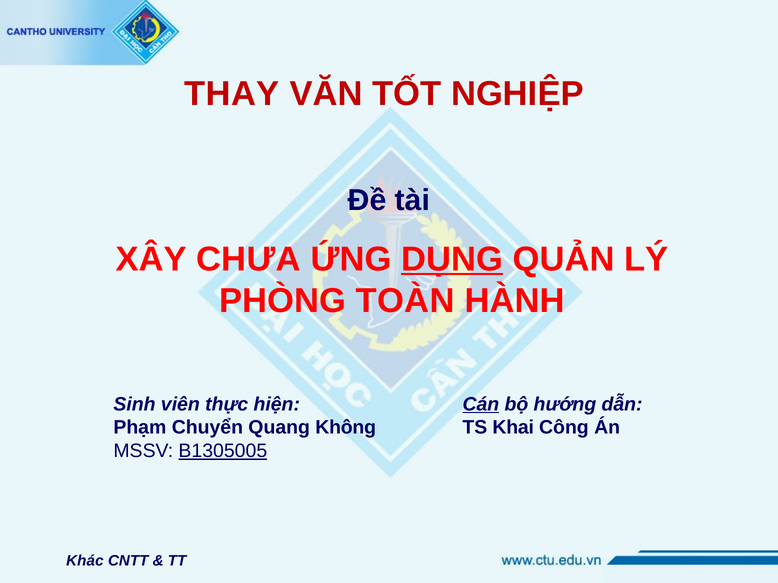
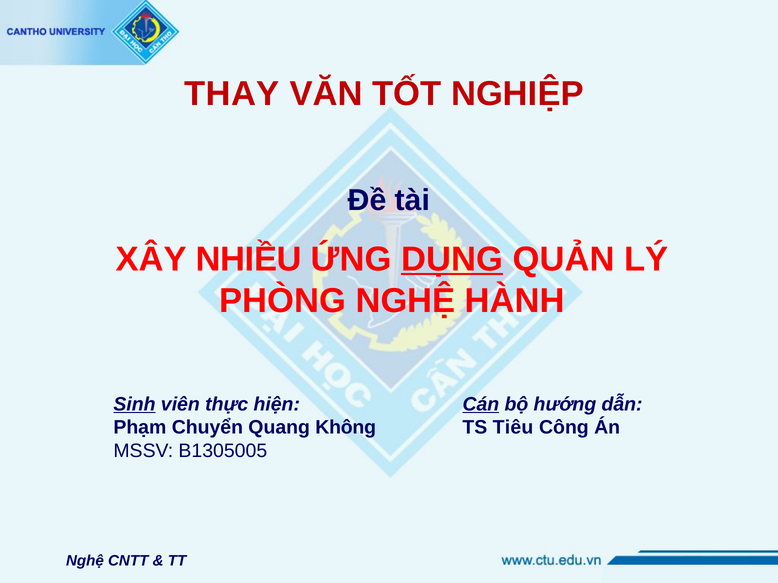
CHƯA: CHƯA -> NHIỀU
PHÒNG TOÀN: TOÀN -> NGHỆ
Sinh underline: none -> present
Khai: Khai -> Tiêu
B1305005 underline: present -> none
Khác at (85, 561): Khác -> Nghệ
